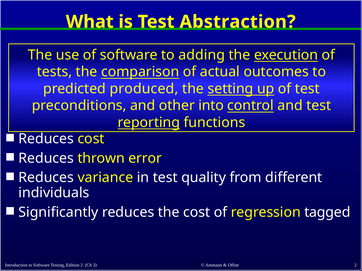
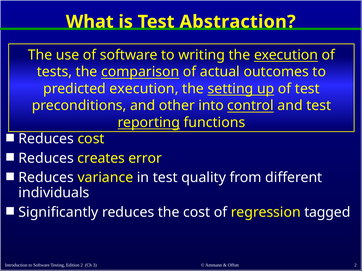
adding: adding -> writing
predicted produced: produced -> execution
thrown: thrown -> creates
